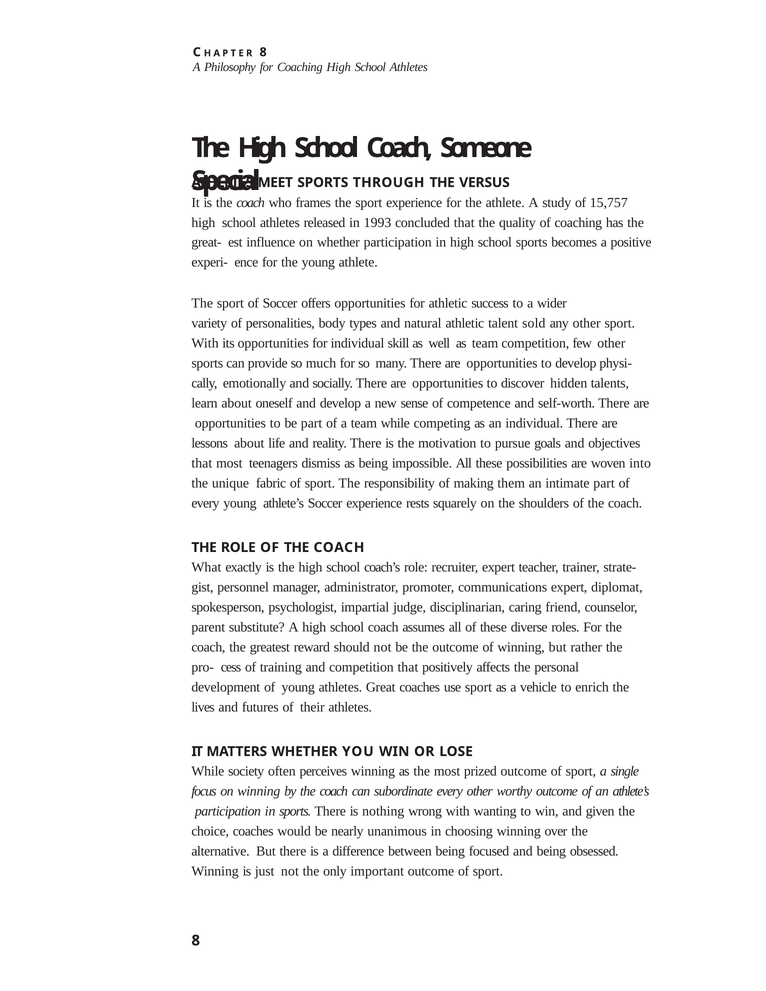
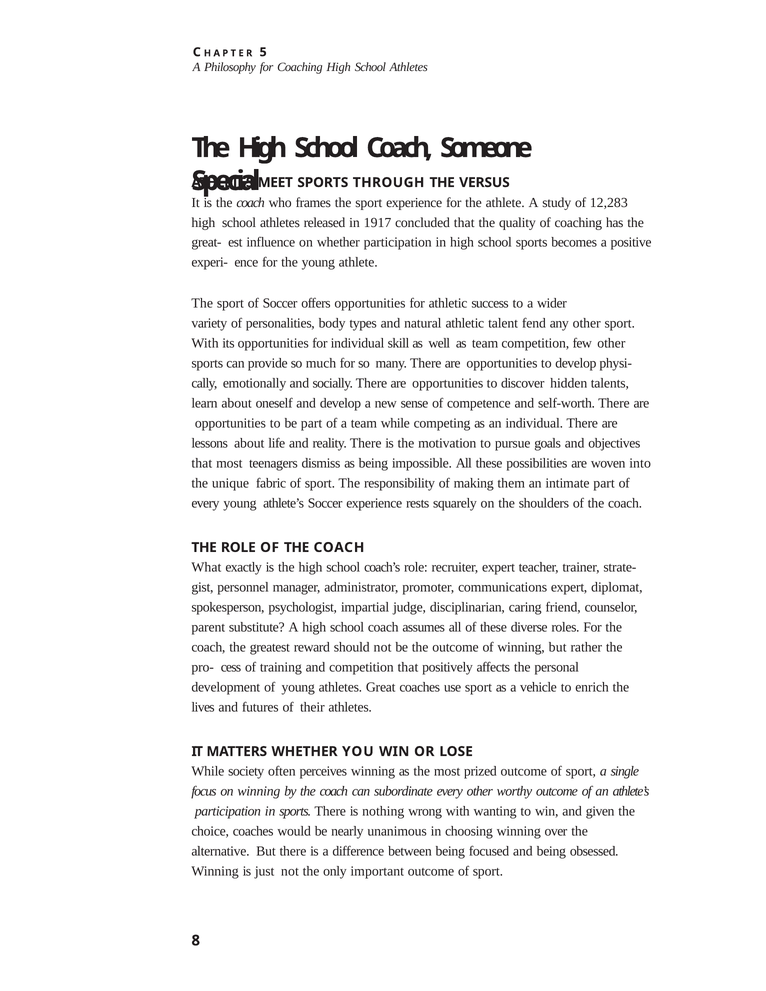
R 8: 8 -> 5
15,757: 15,757 -> 12,283
1993: 1993 -> 1917
sold: sold -> fend
